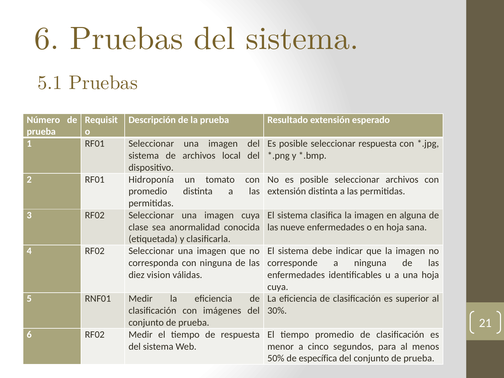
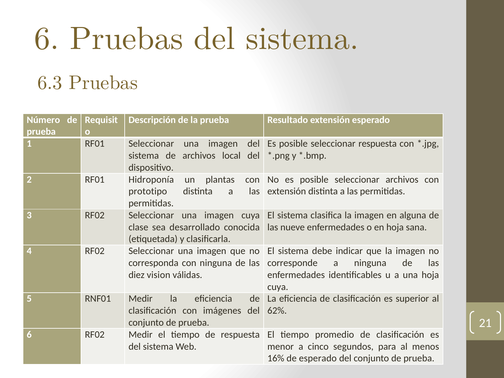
5.1: 5.1 -> 6.3
tomato: tomato -> plantas
promedio at (148, 191): promedio -> prototipo
anormalidad: anormalidad -> desarrollado
30%: 30% -> 62%
50%: 50% -> 16%
de específica: específica -> esperado
